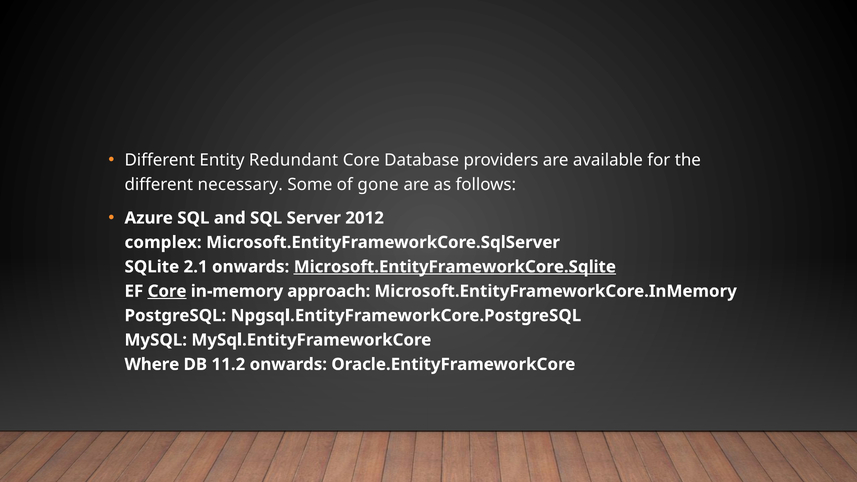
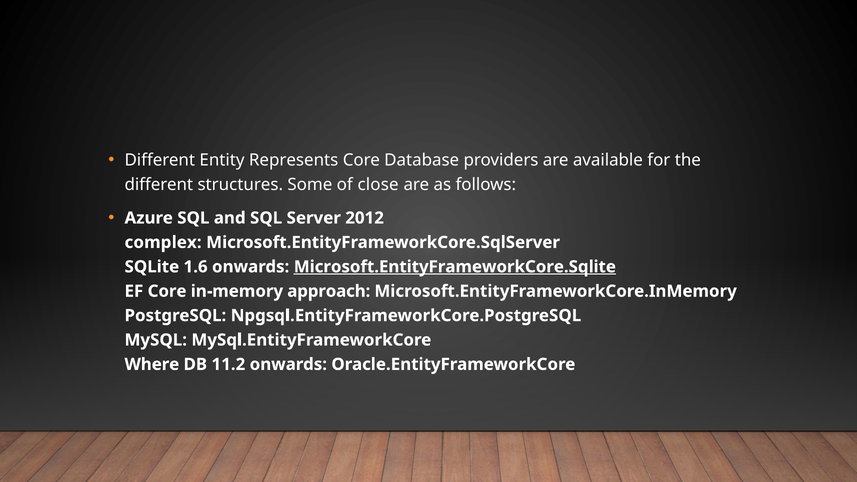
Redundant: Redundant -> Represents
necessary: necessary -> structures
gone: gone -> close
2.1: 2.1 -> 1.6
Core at (167, 291) underline: present -> none
